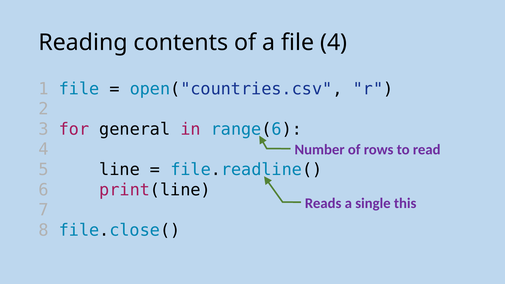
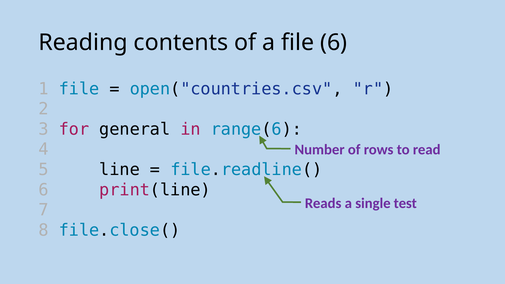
file 4: 4 -> 6
this: this -> test
